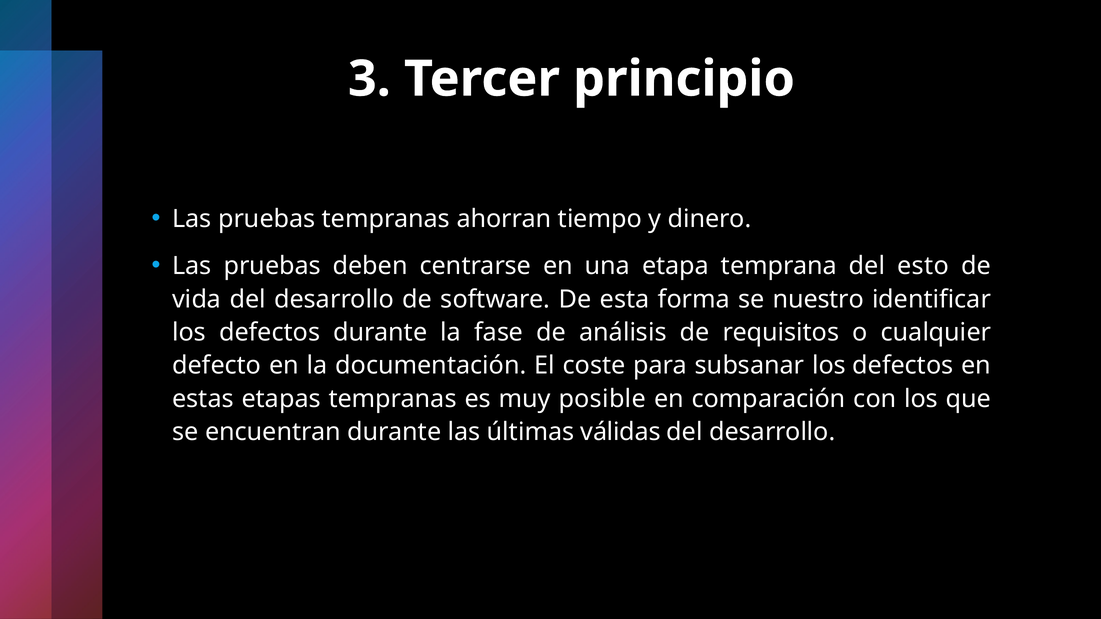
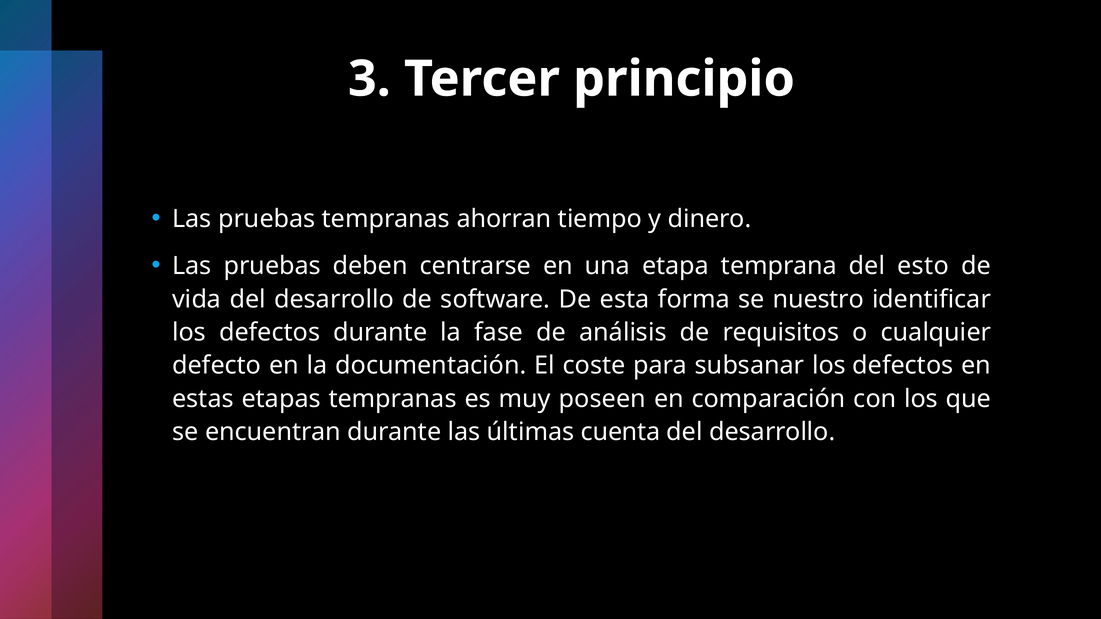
posible: posible -> poseen
válidas: válidas -> cuenta
